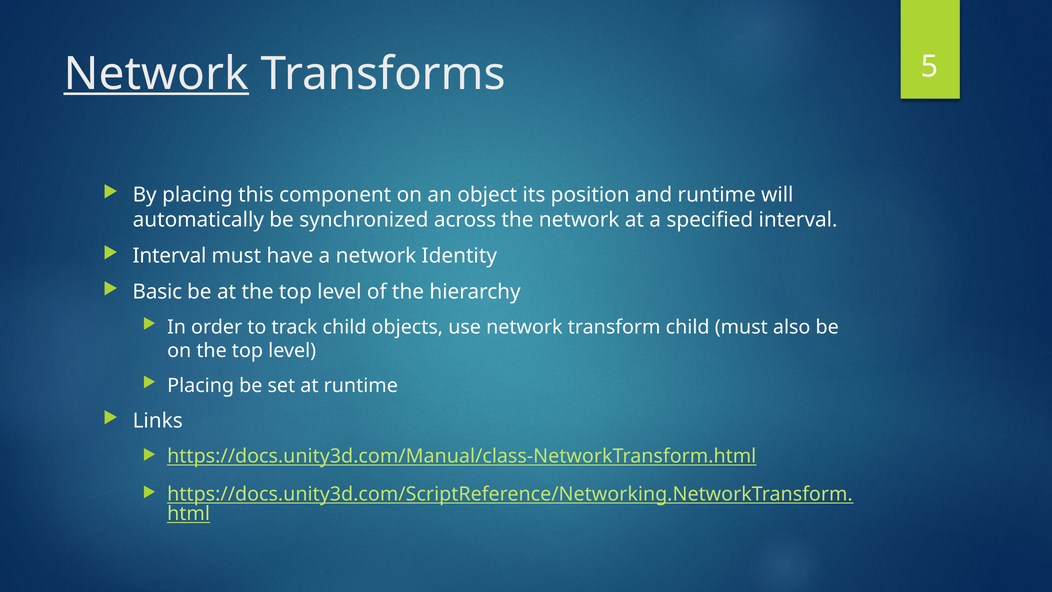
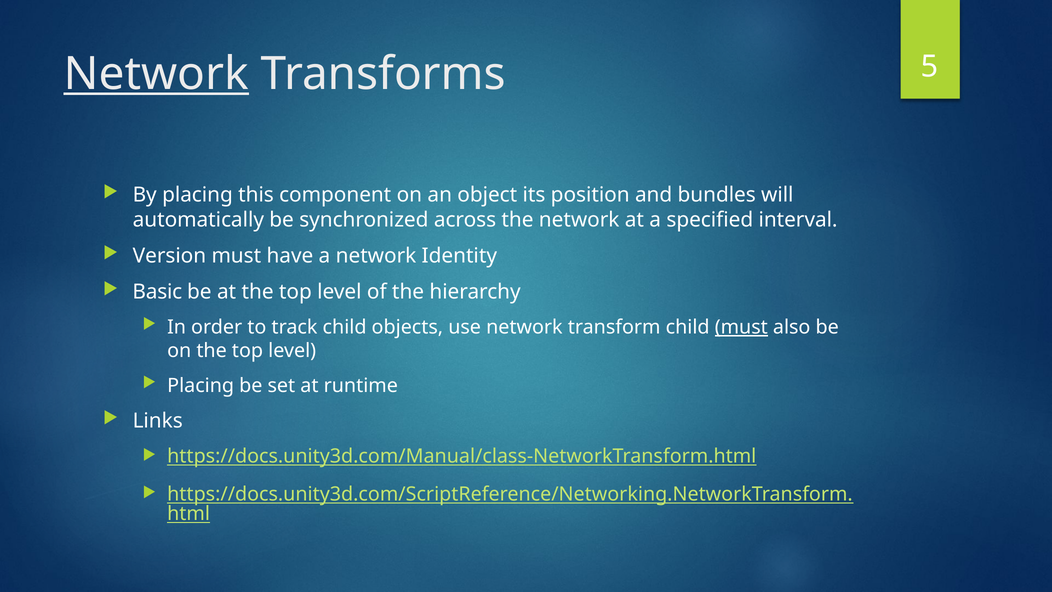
and runtime: runtime -> bundles
Interval at (170, 256): Interval -> Version
must at (741, 327) underline: none -> present
